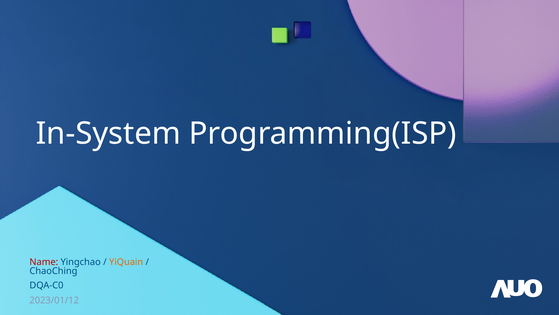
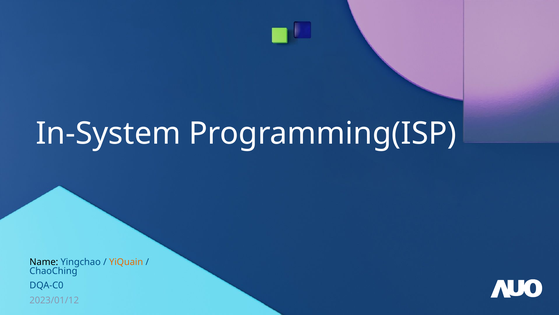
Name colour: red -> black
